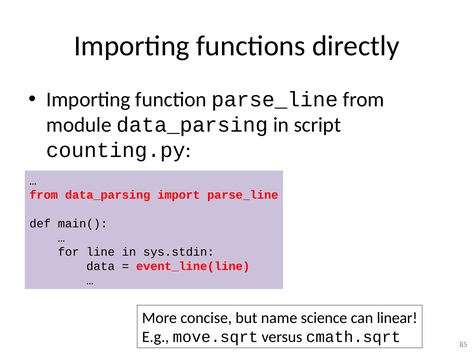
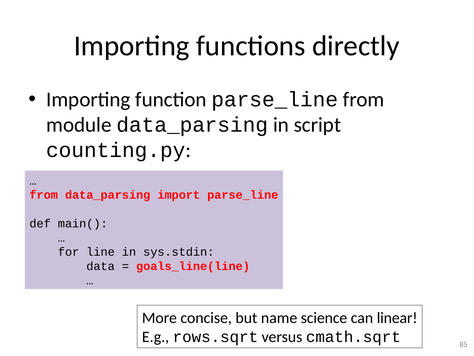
event_line(line: event_line(line -> goals_line(line
move.sqrt: move.sqrt -> rows.sqrt
